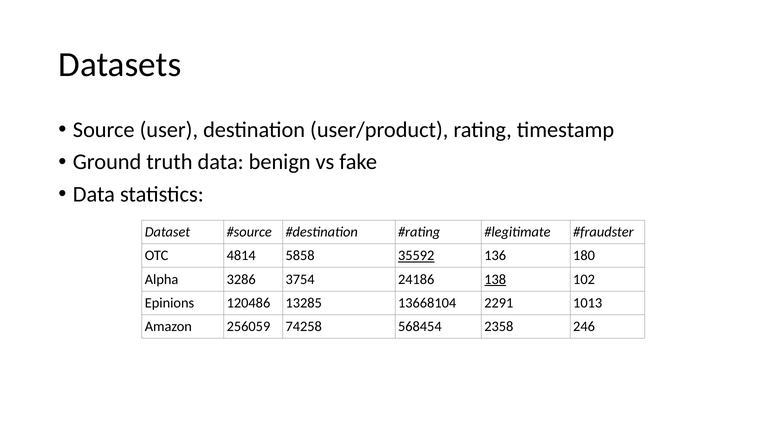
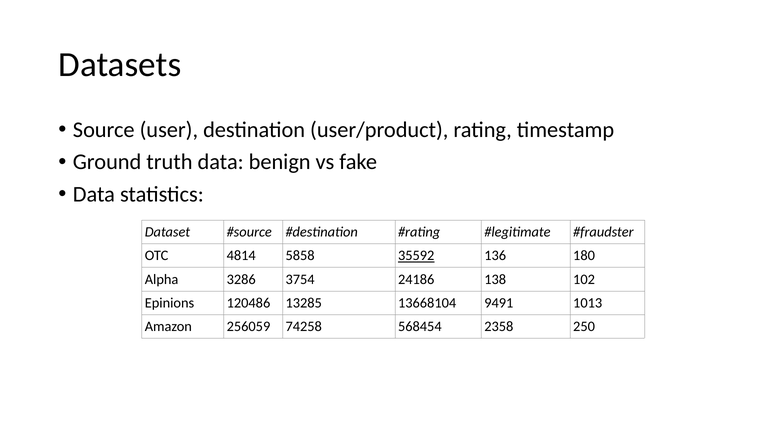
138 underline: present -> none
2291: 2291 -> 9491
246: 246 -> 250
